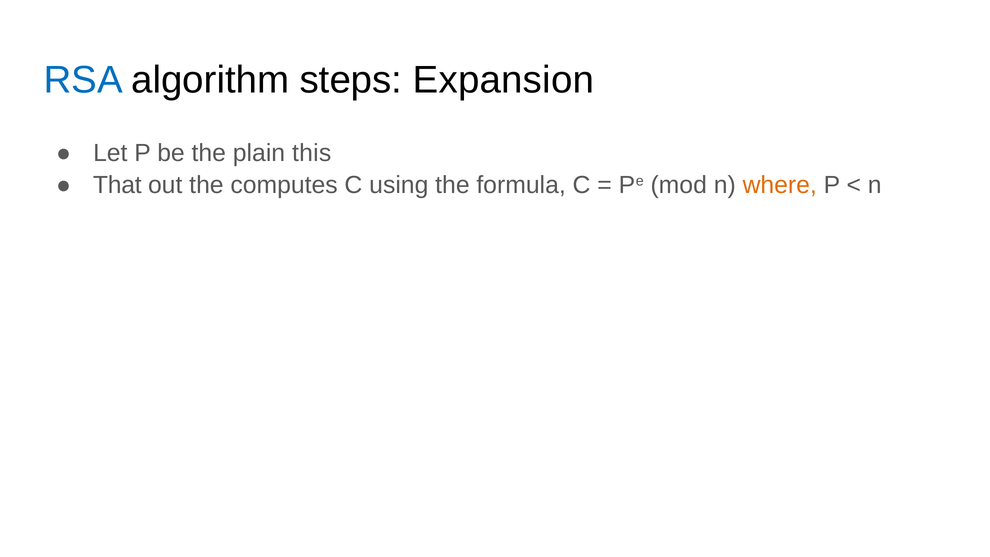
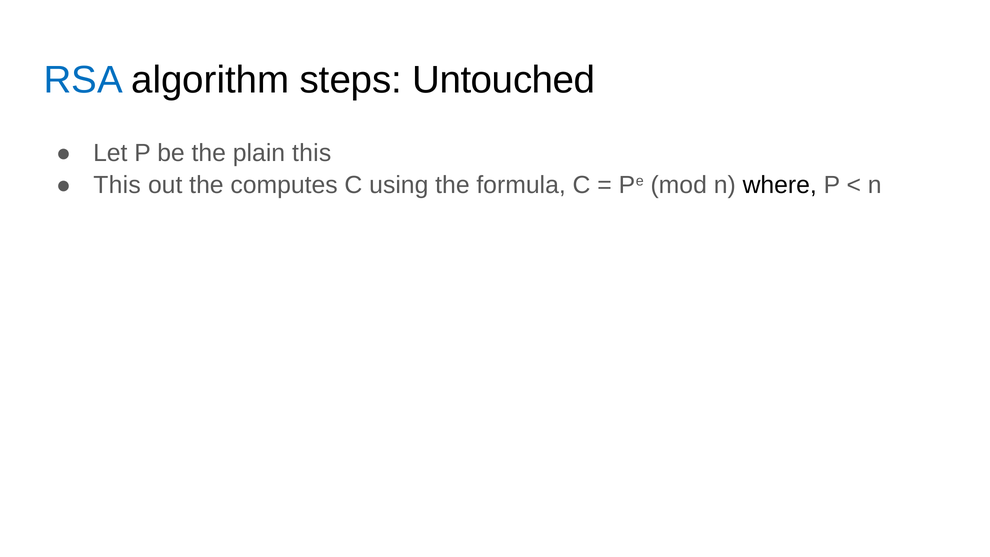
Expansion: Expansion -> Untouched
That at (117, 185): That -> This
where colour: orange -> black
